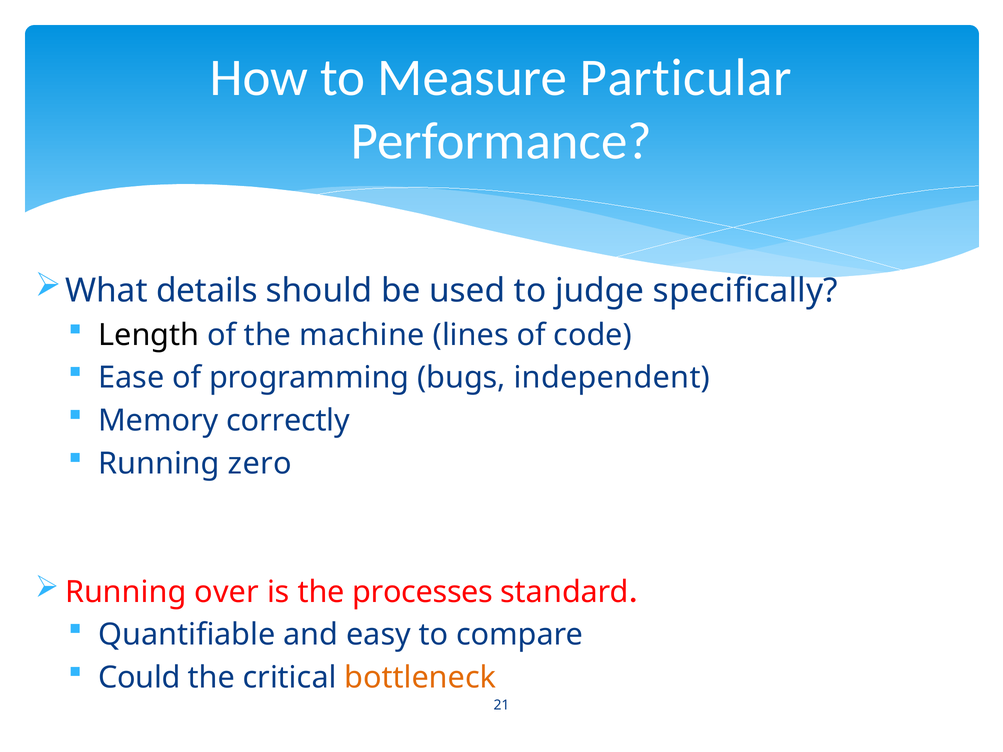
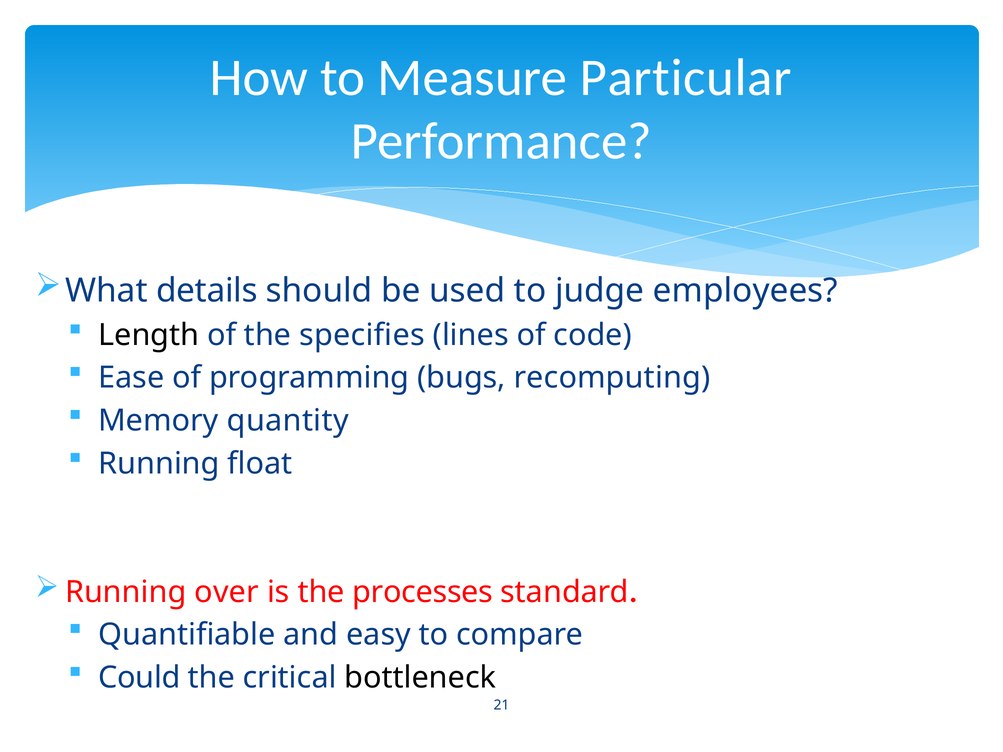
specifically: specifically -> employees
machine: machine -> specifies
independent: independent -> recomputing
correctly: correctly -> quantity
zero: zero -> float
bottleneck colour: orange -> black
